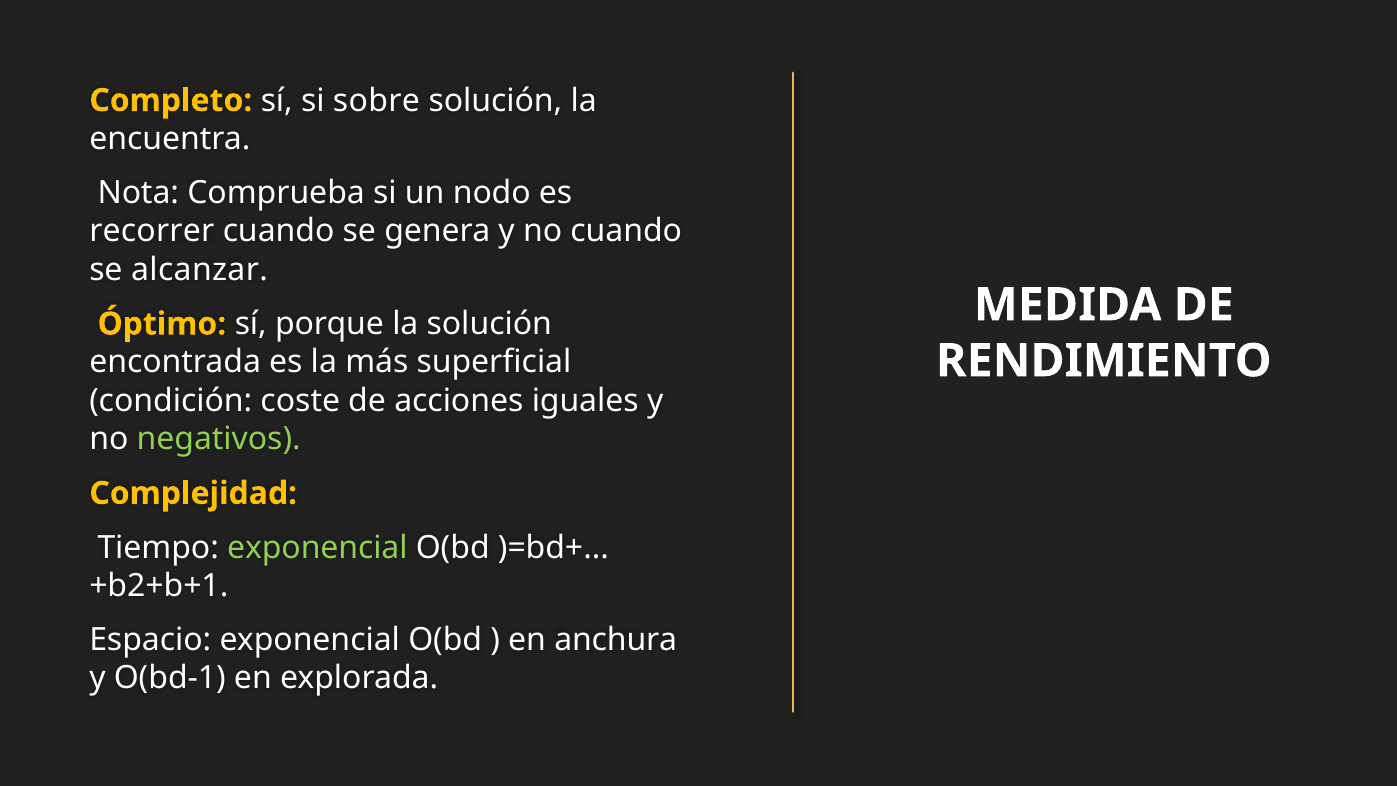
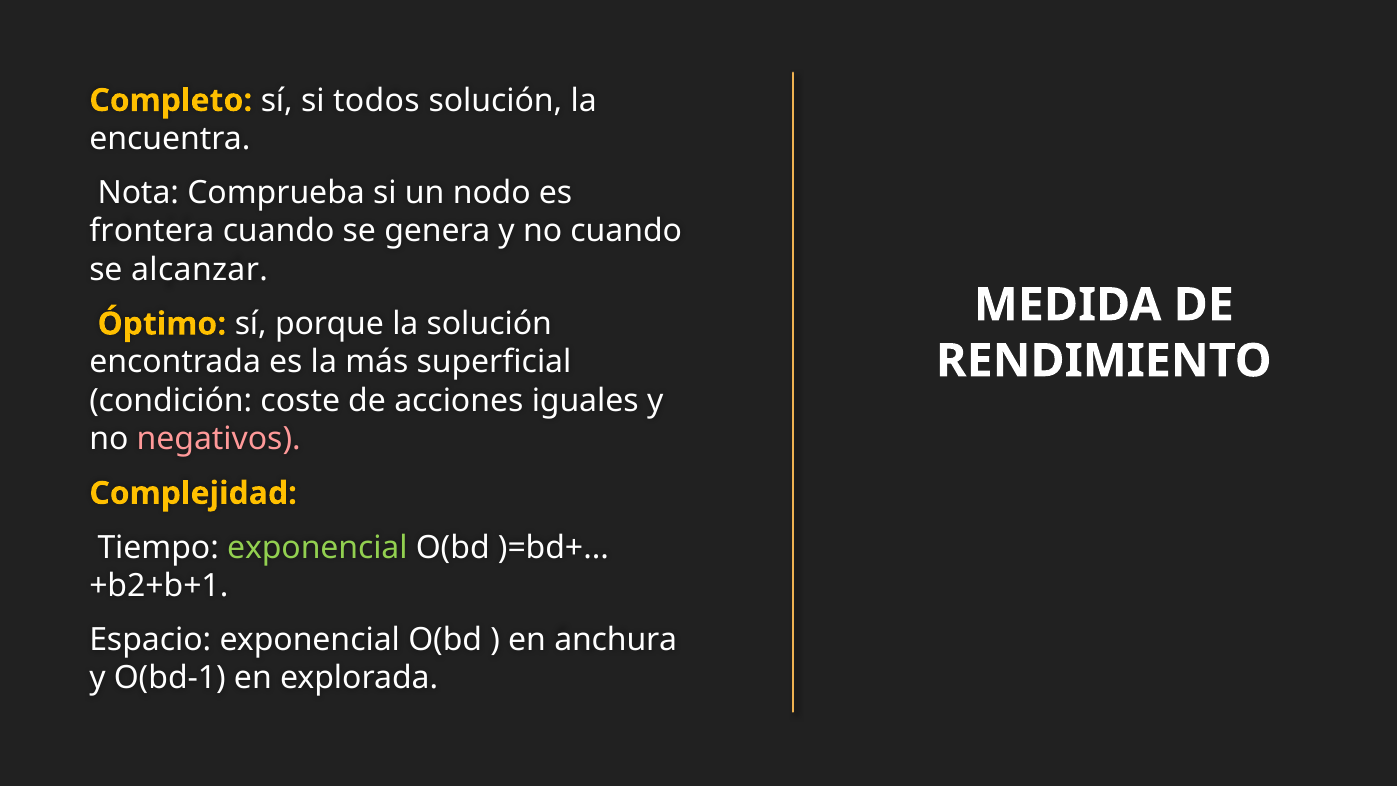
sobre: sobre -> todos
recorrer: recorrer -> frontera
negativos colour: light green -> pink
